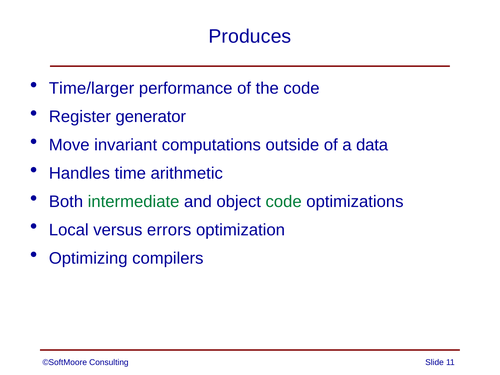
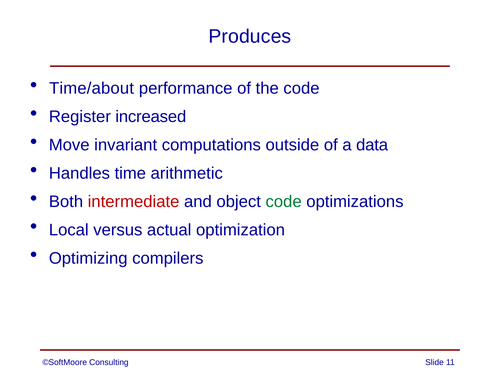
Time/larger: Time/larger -> Time/about
generator: generator -> increased
intermediate colour: green -> red
errors: errors -> actual
